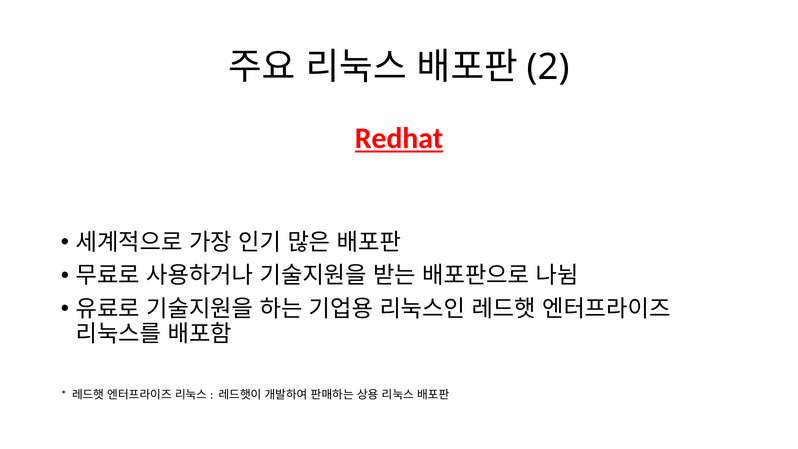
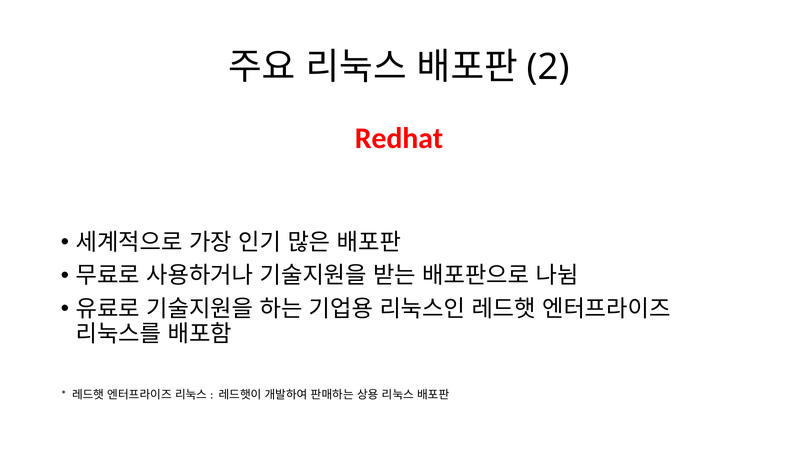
Redhat underline: present -> none
